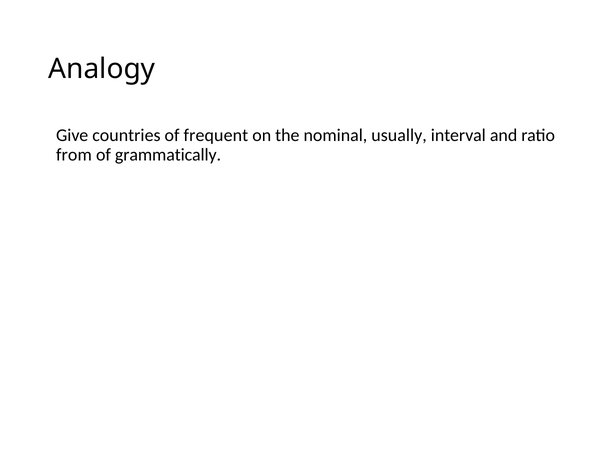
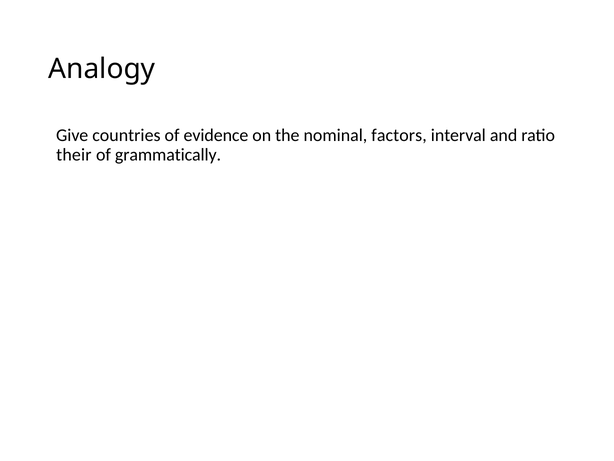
frequent: frequent -> evidence
usually: usually -> factors
from: from -> their
